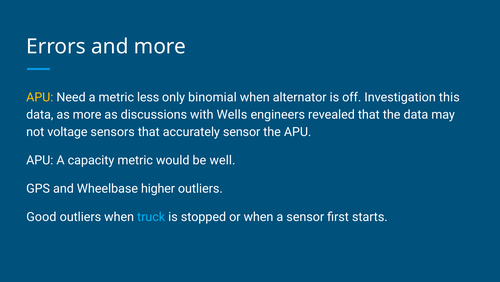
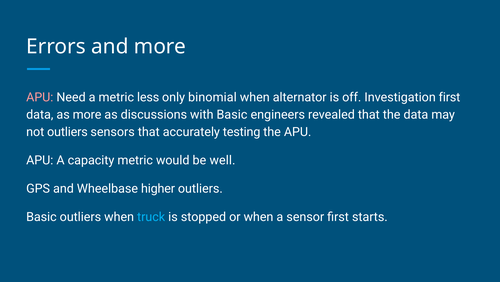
APU at (40, 97) colour: yellow -> pink
Investigation this: this -> first
with Wells: Wells -> Basic
not voltage: voltage -> outliers
accurately sensor: sensor -> testing
Good at (41, 217): Good -> Basic
